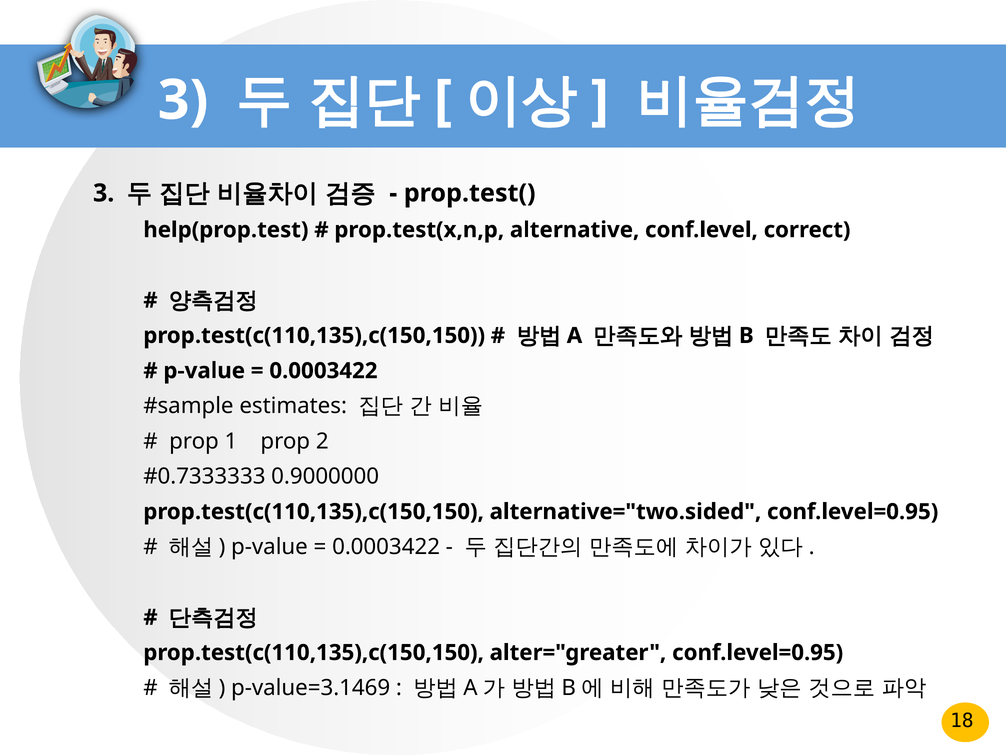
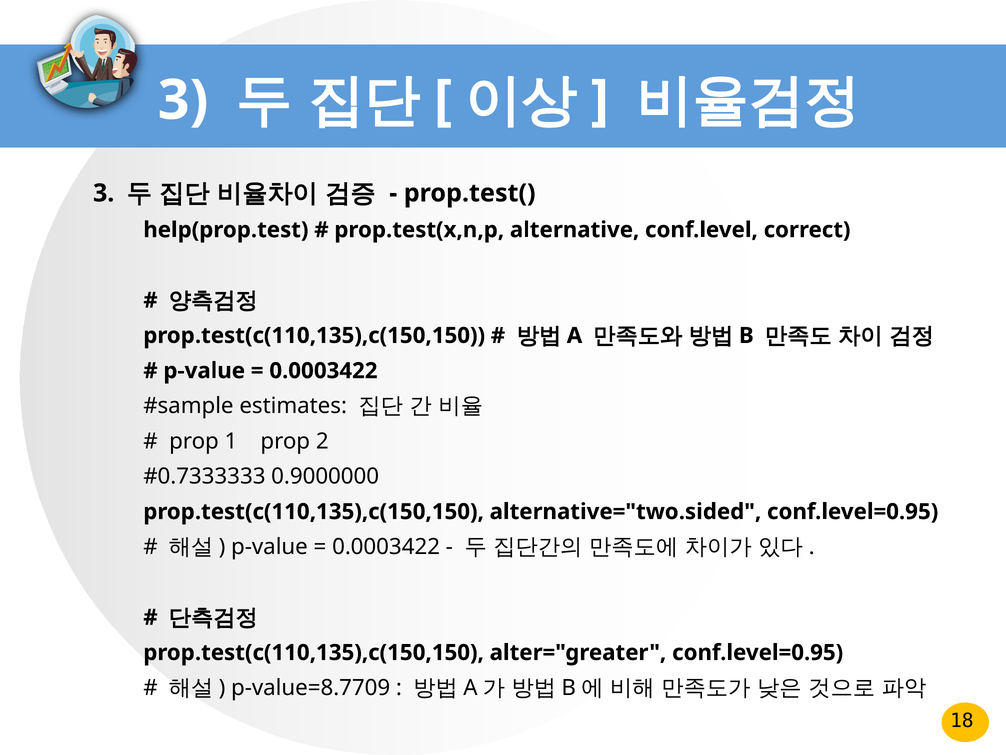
p-value=3.1469: p-value=3.1469 -> p-value=8.7709
